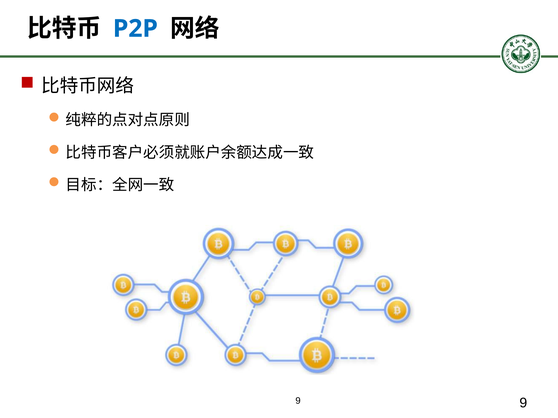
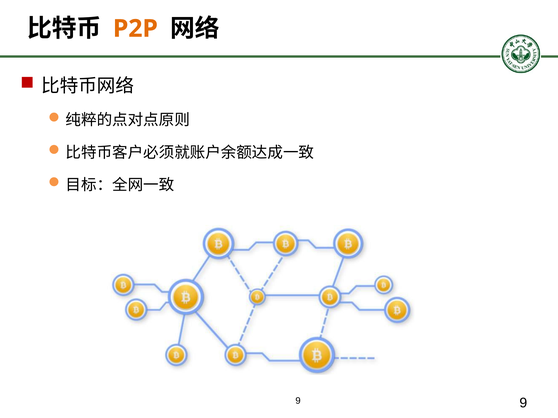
P2P colour: blue -> orange
